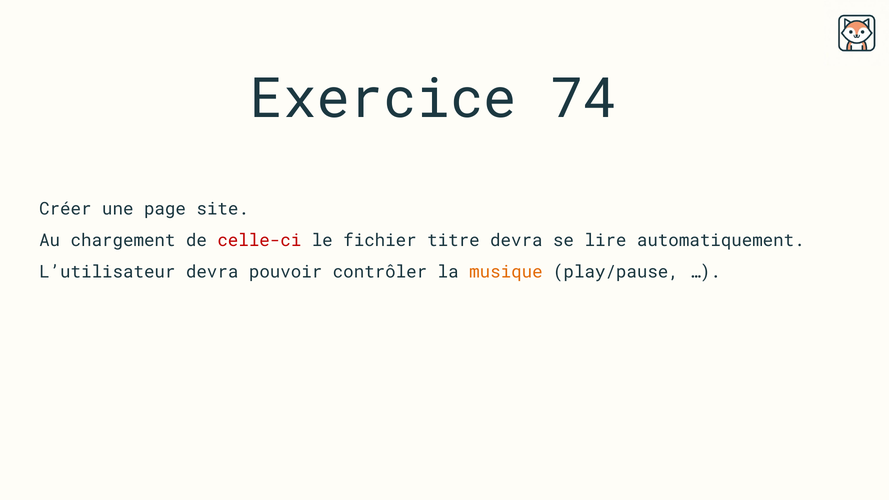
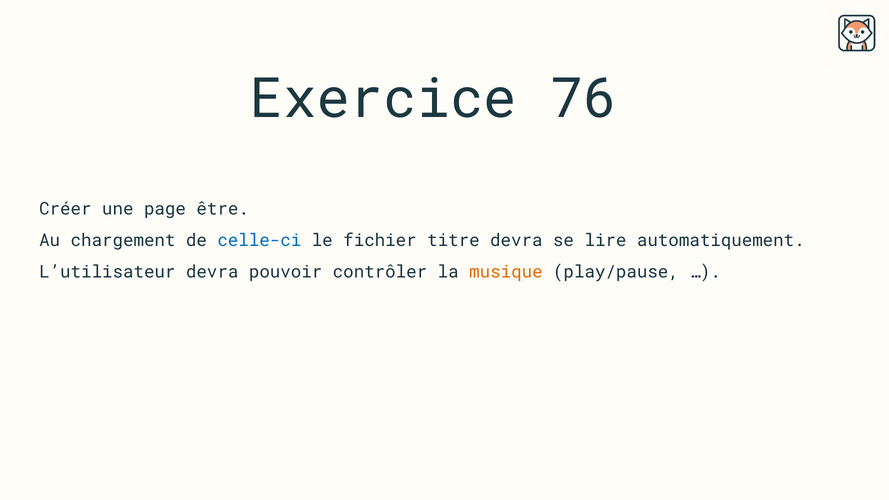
74: 74 -> 76
site: site -> être
celle-ci colour: red -> blue
